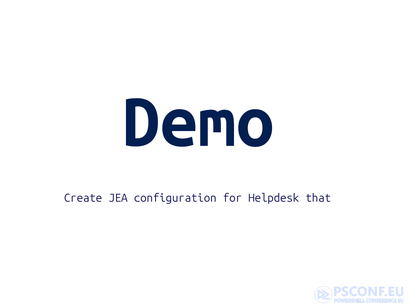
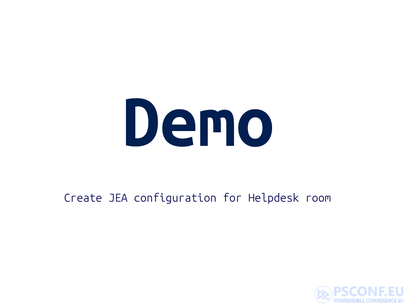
that: that -> room
